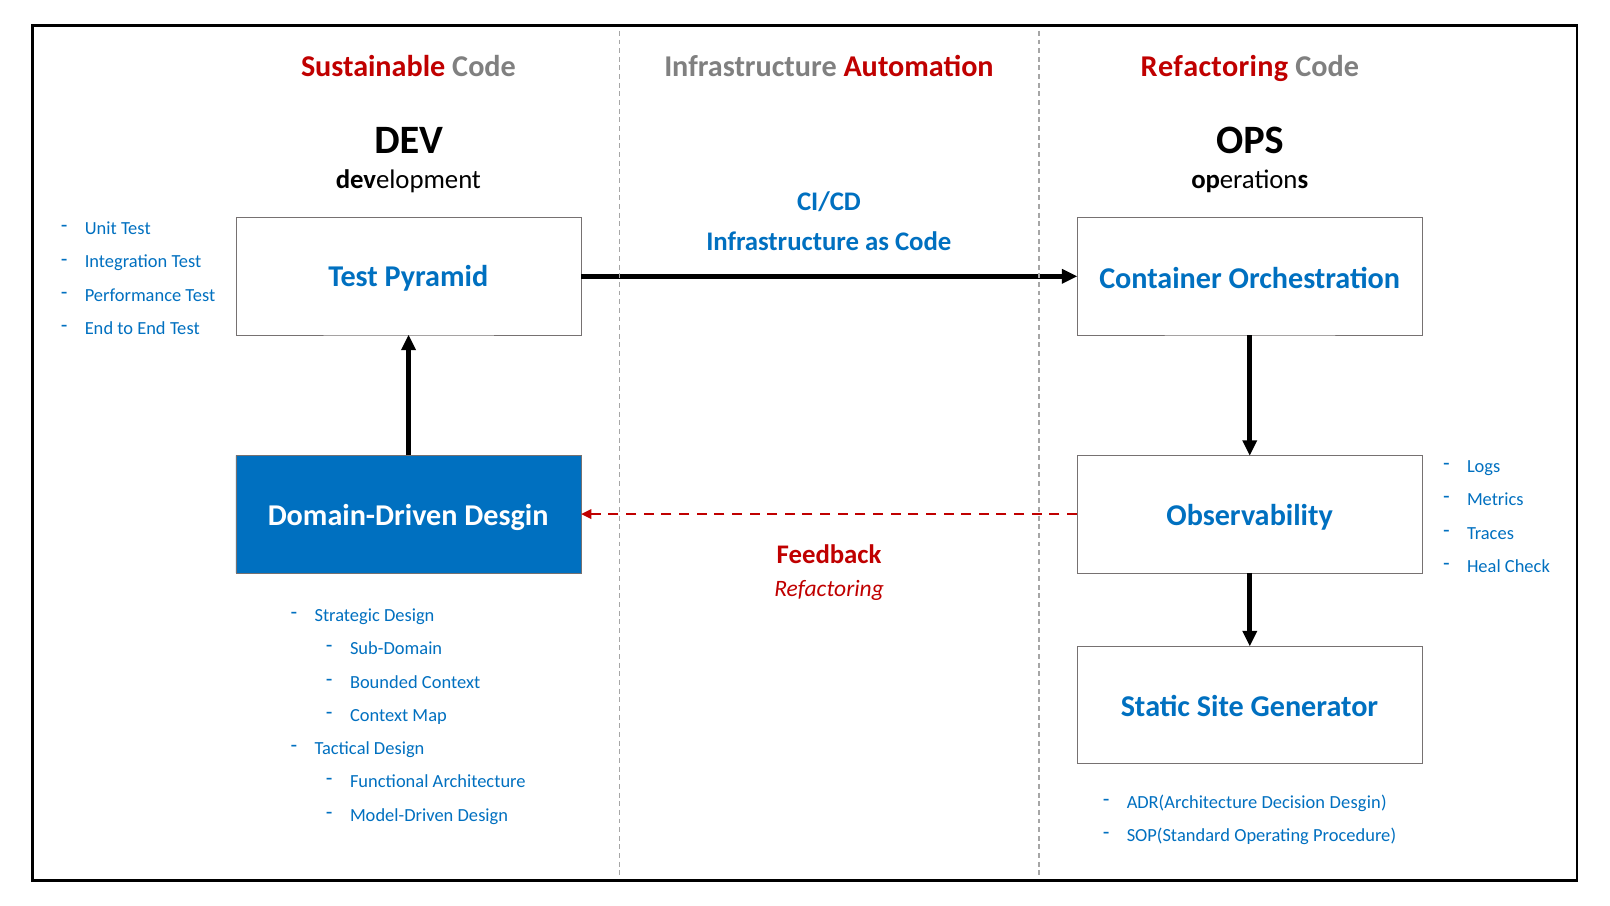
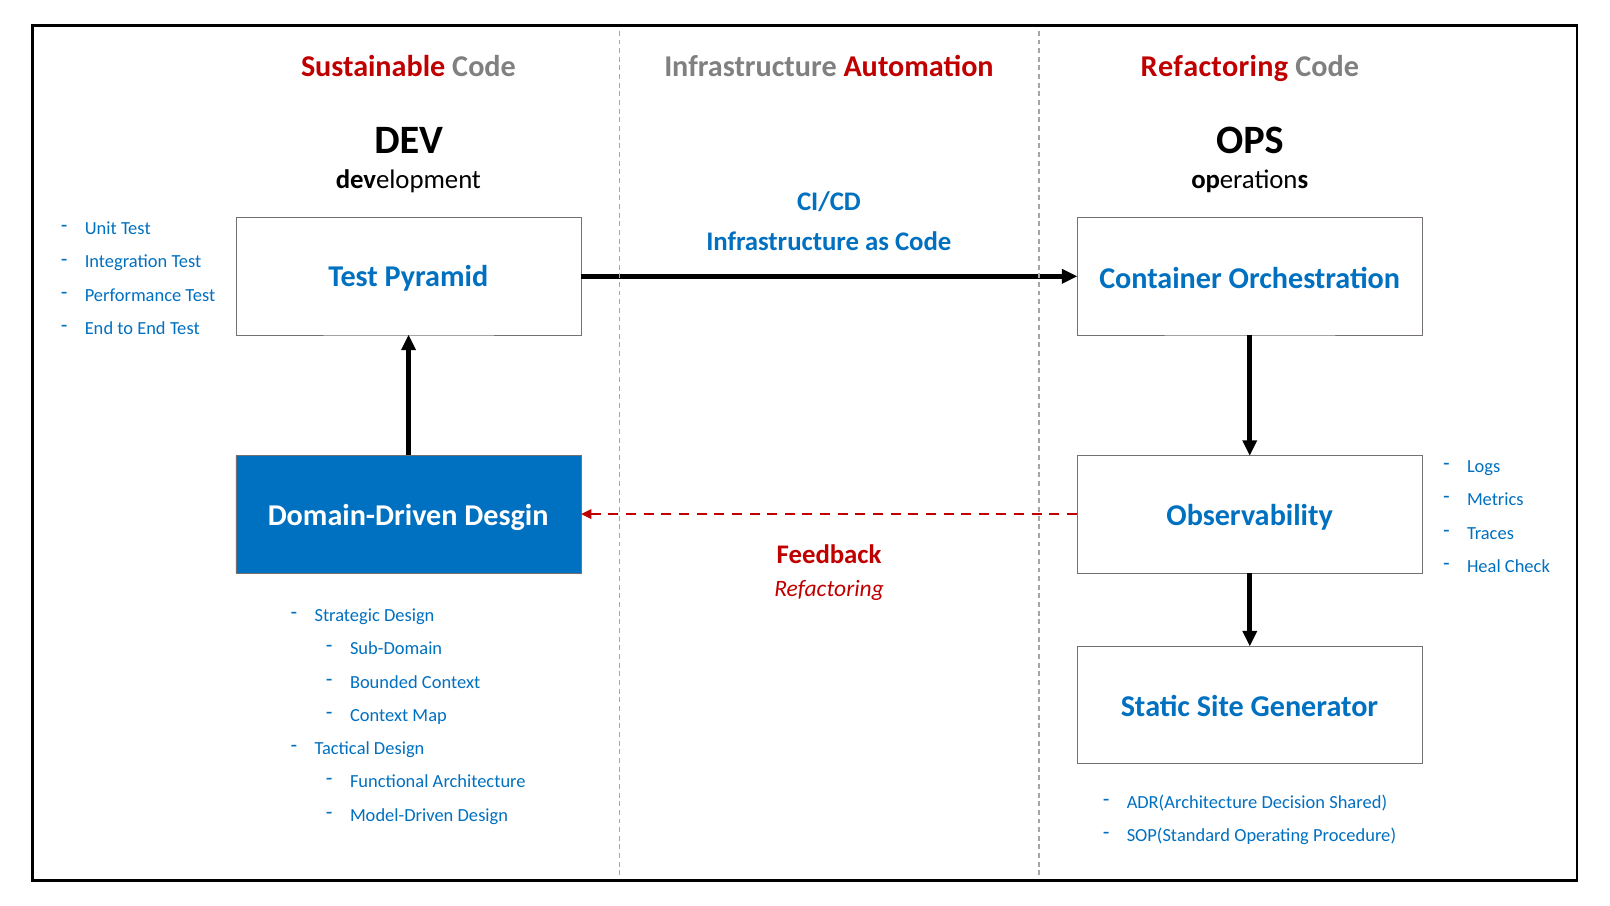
Decision Desgin: Desgin -> Shared
